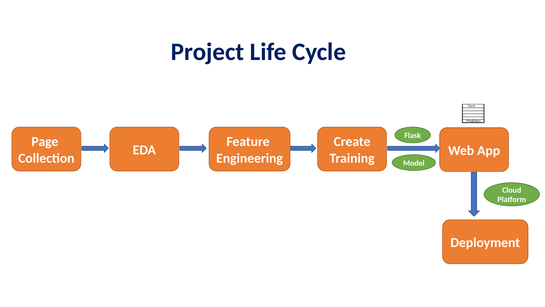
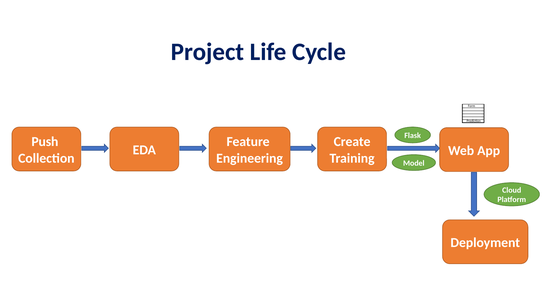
Page: Page -> Push
